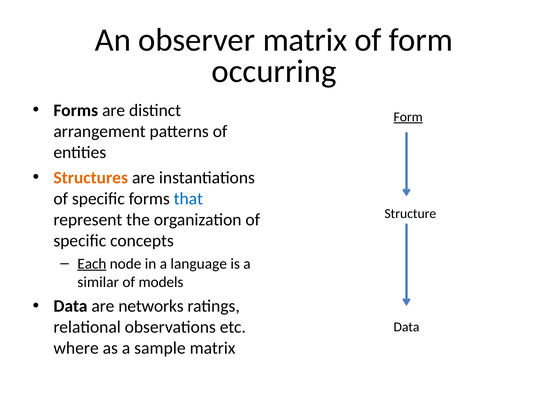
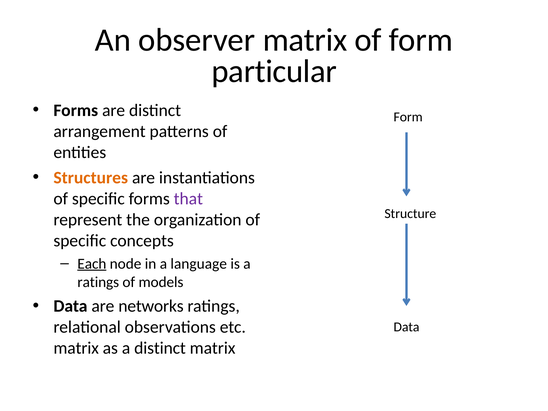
occurring: occurring -> particular
Form at (408, 117) underline: present -> none
that colour: blue -> purple
similar at (98, 282): similar -> ratings
where at (76, 348): where -> matrix
a sample: sample -> distinct
